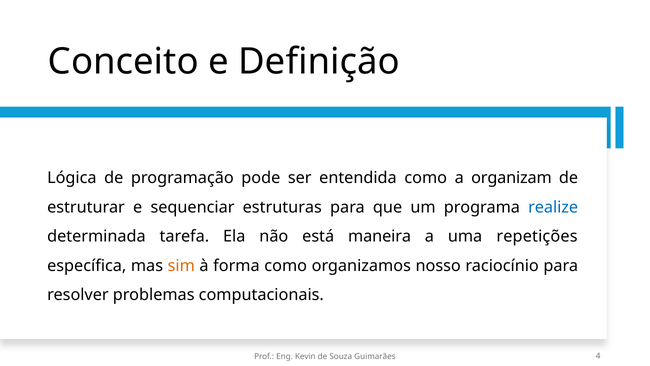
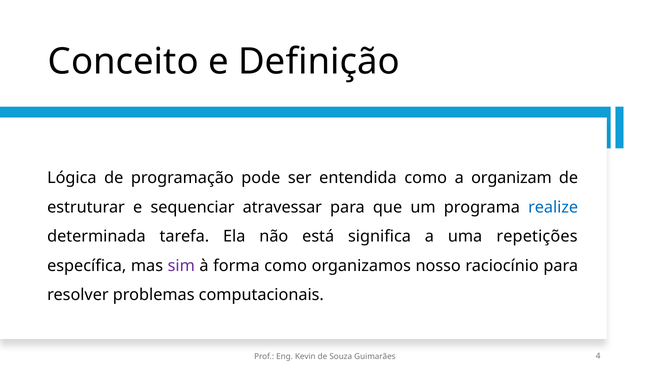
estruturas: estruturas -> atravessar
maneira: maneira -> significa
sim colour: orange -> purple
